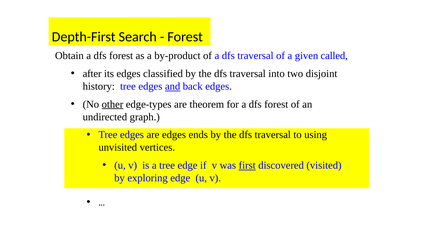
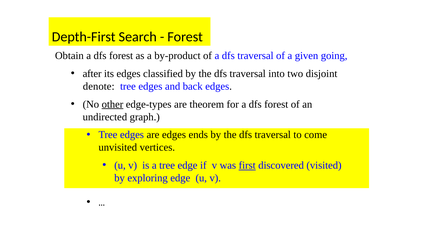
called: called -> going
history: history -> denote
and underline: present -> none
using: using -> come
